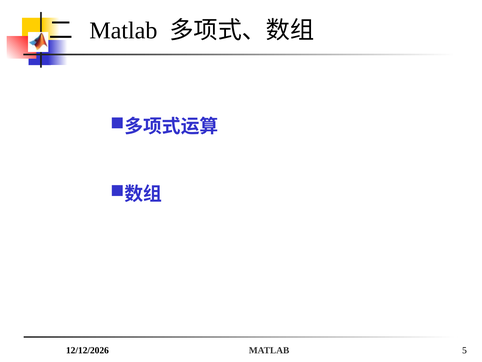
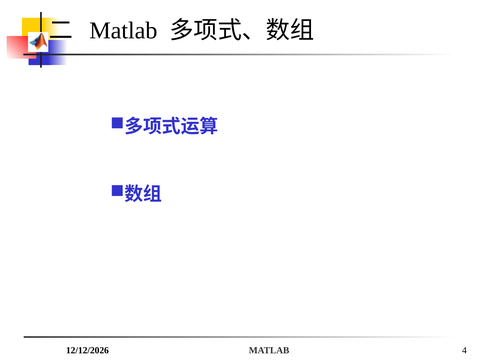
5: 5 -> 4
